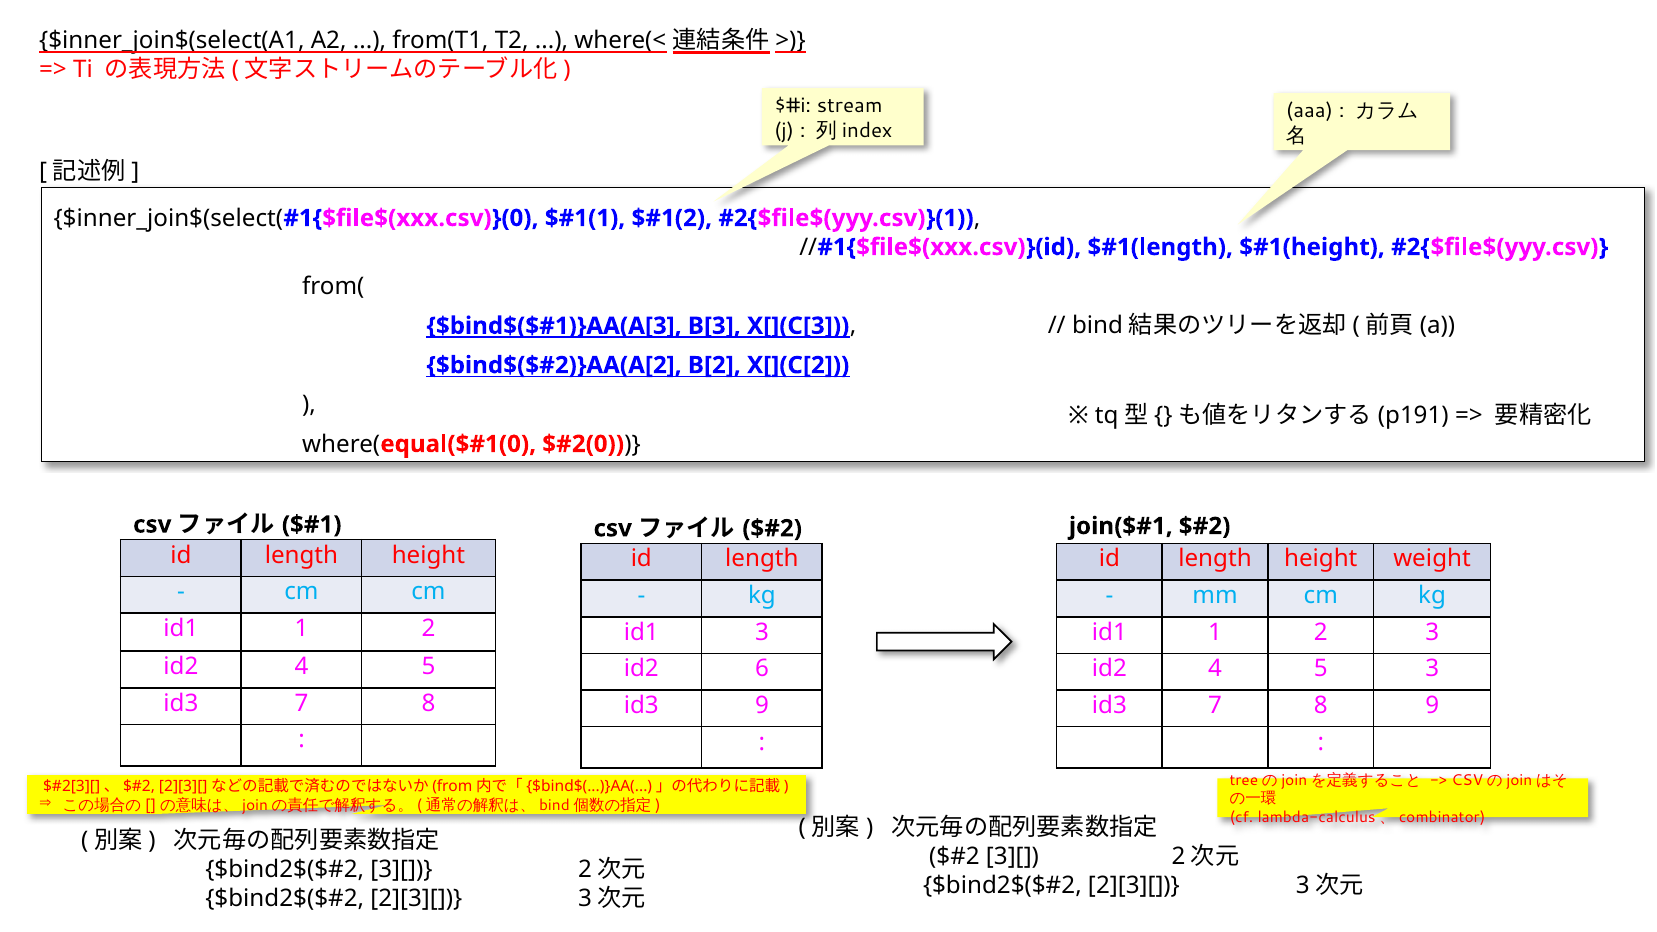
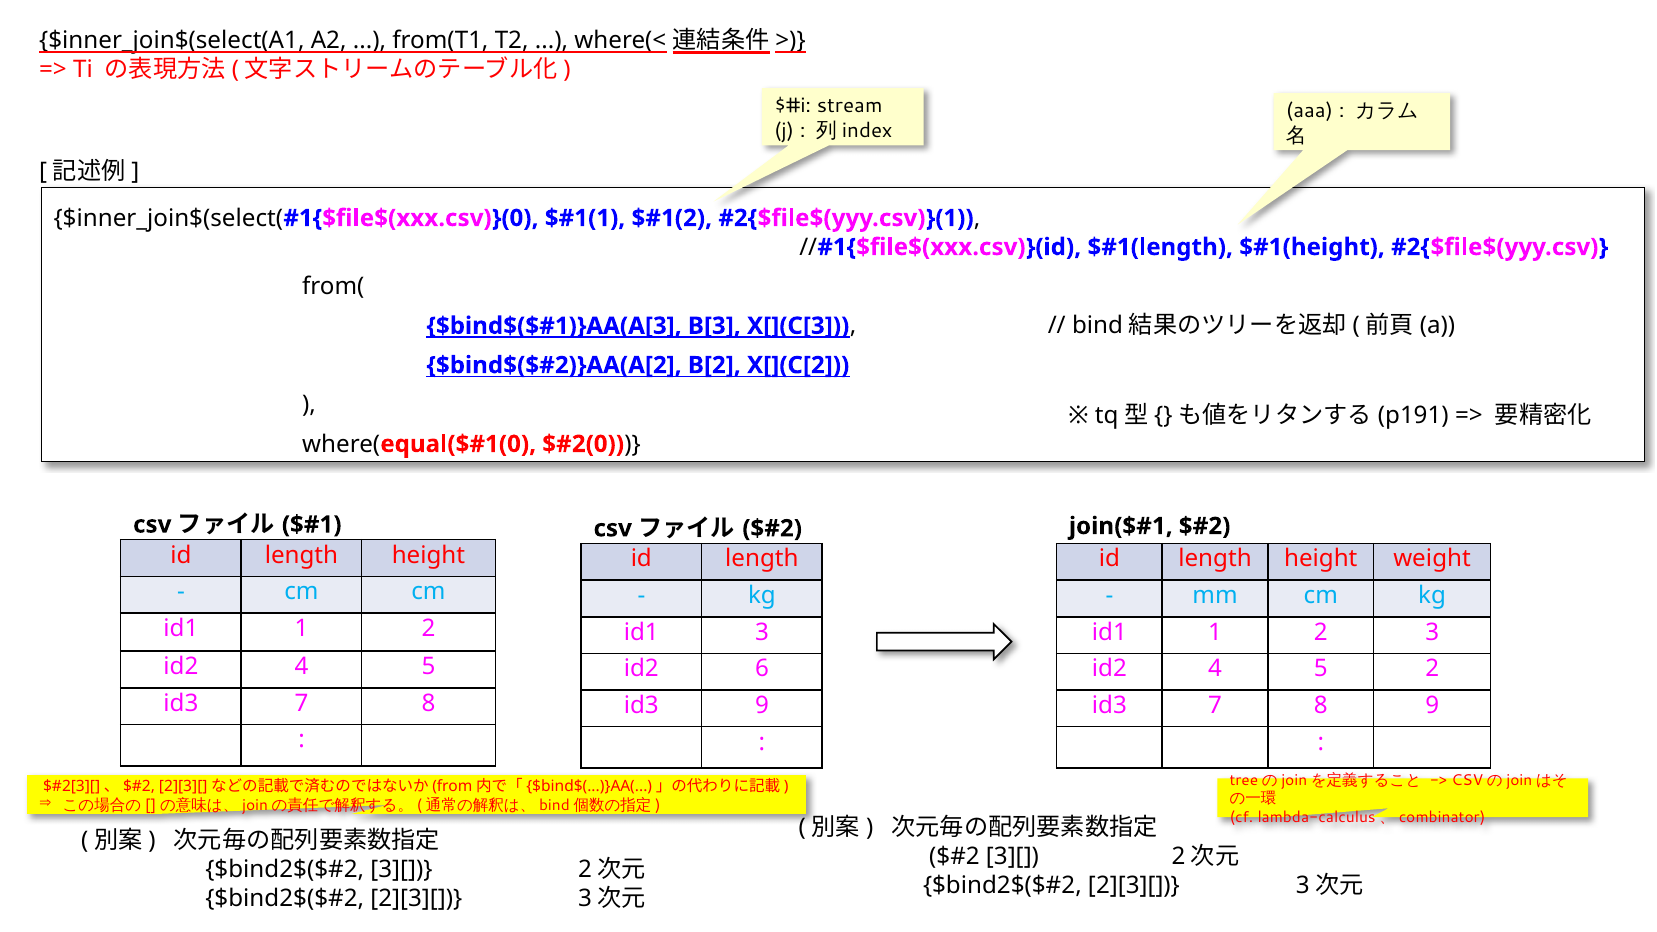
5 3: 3 -> 2
